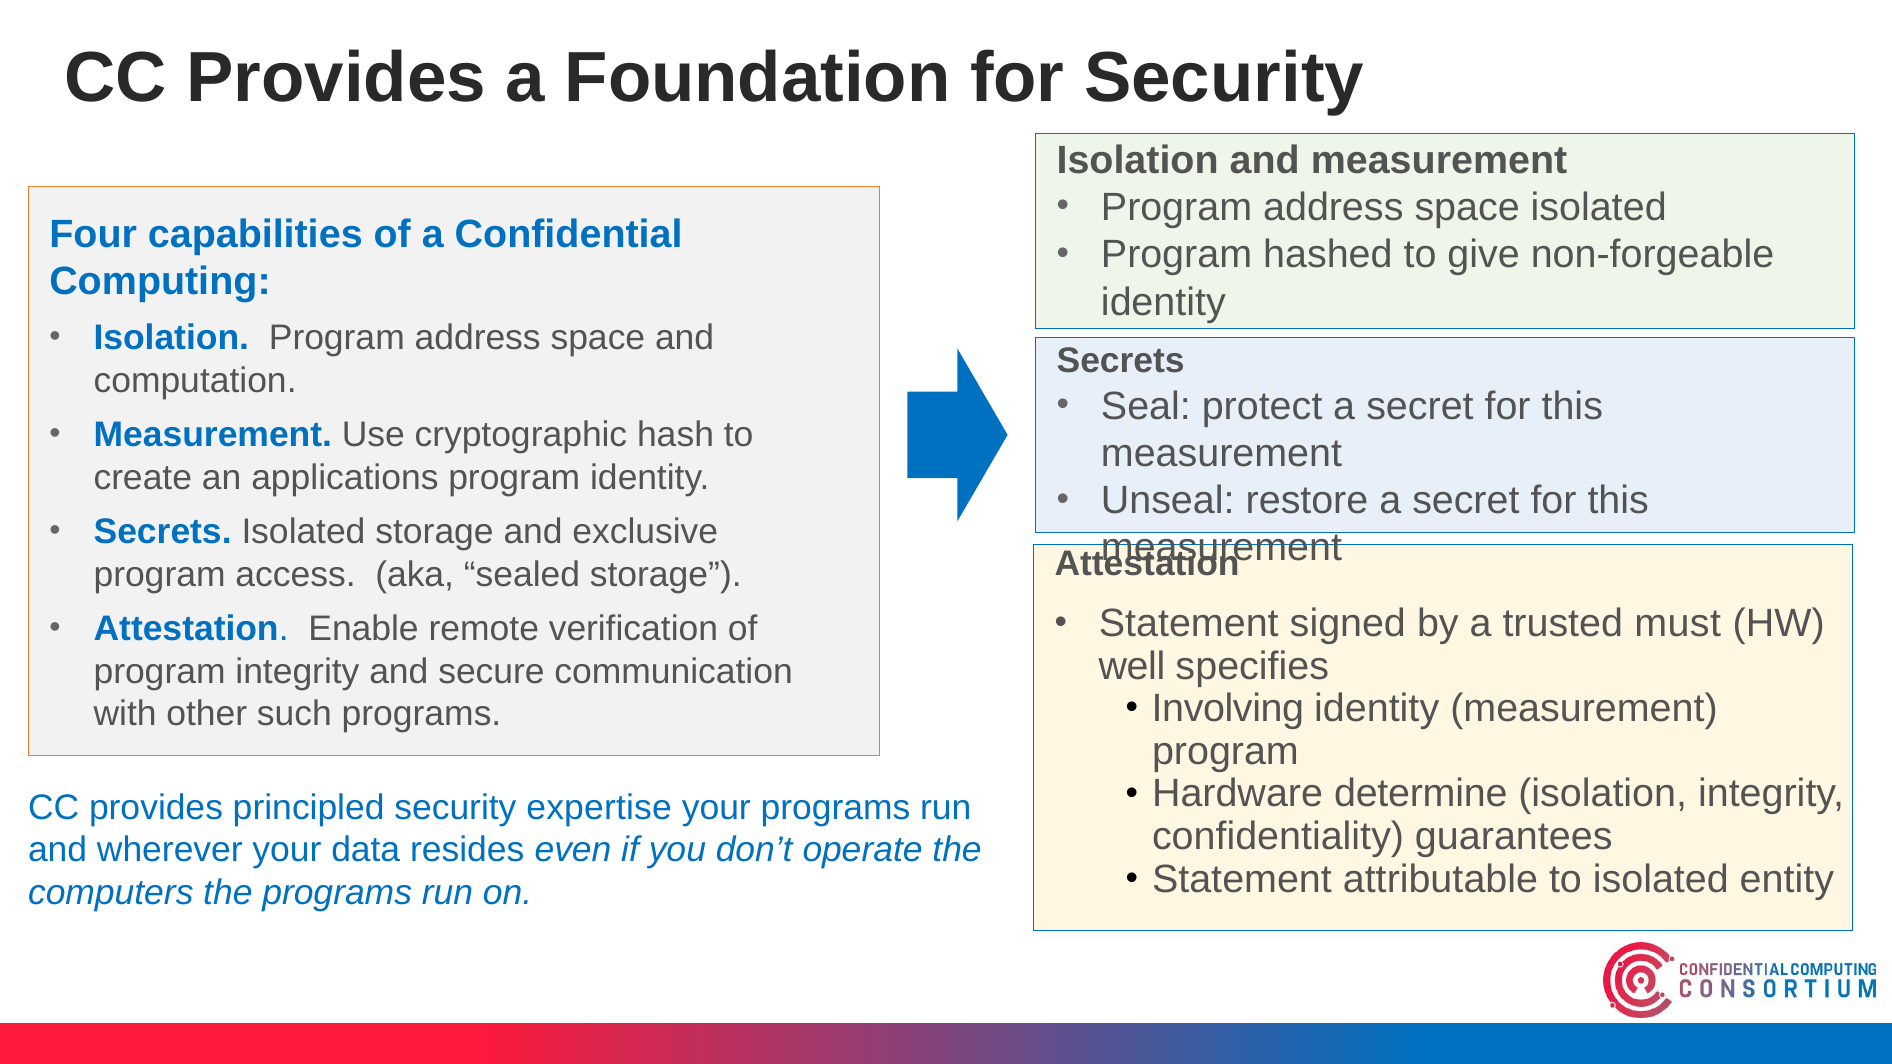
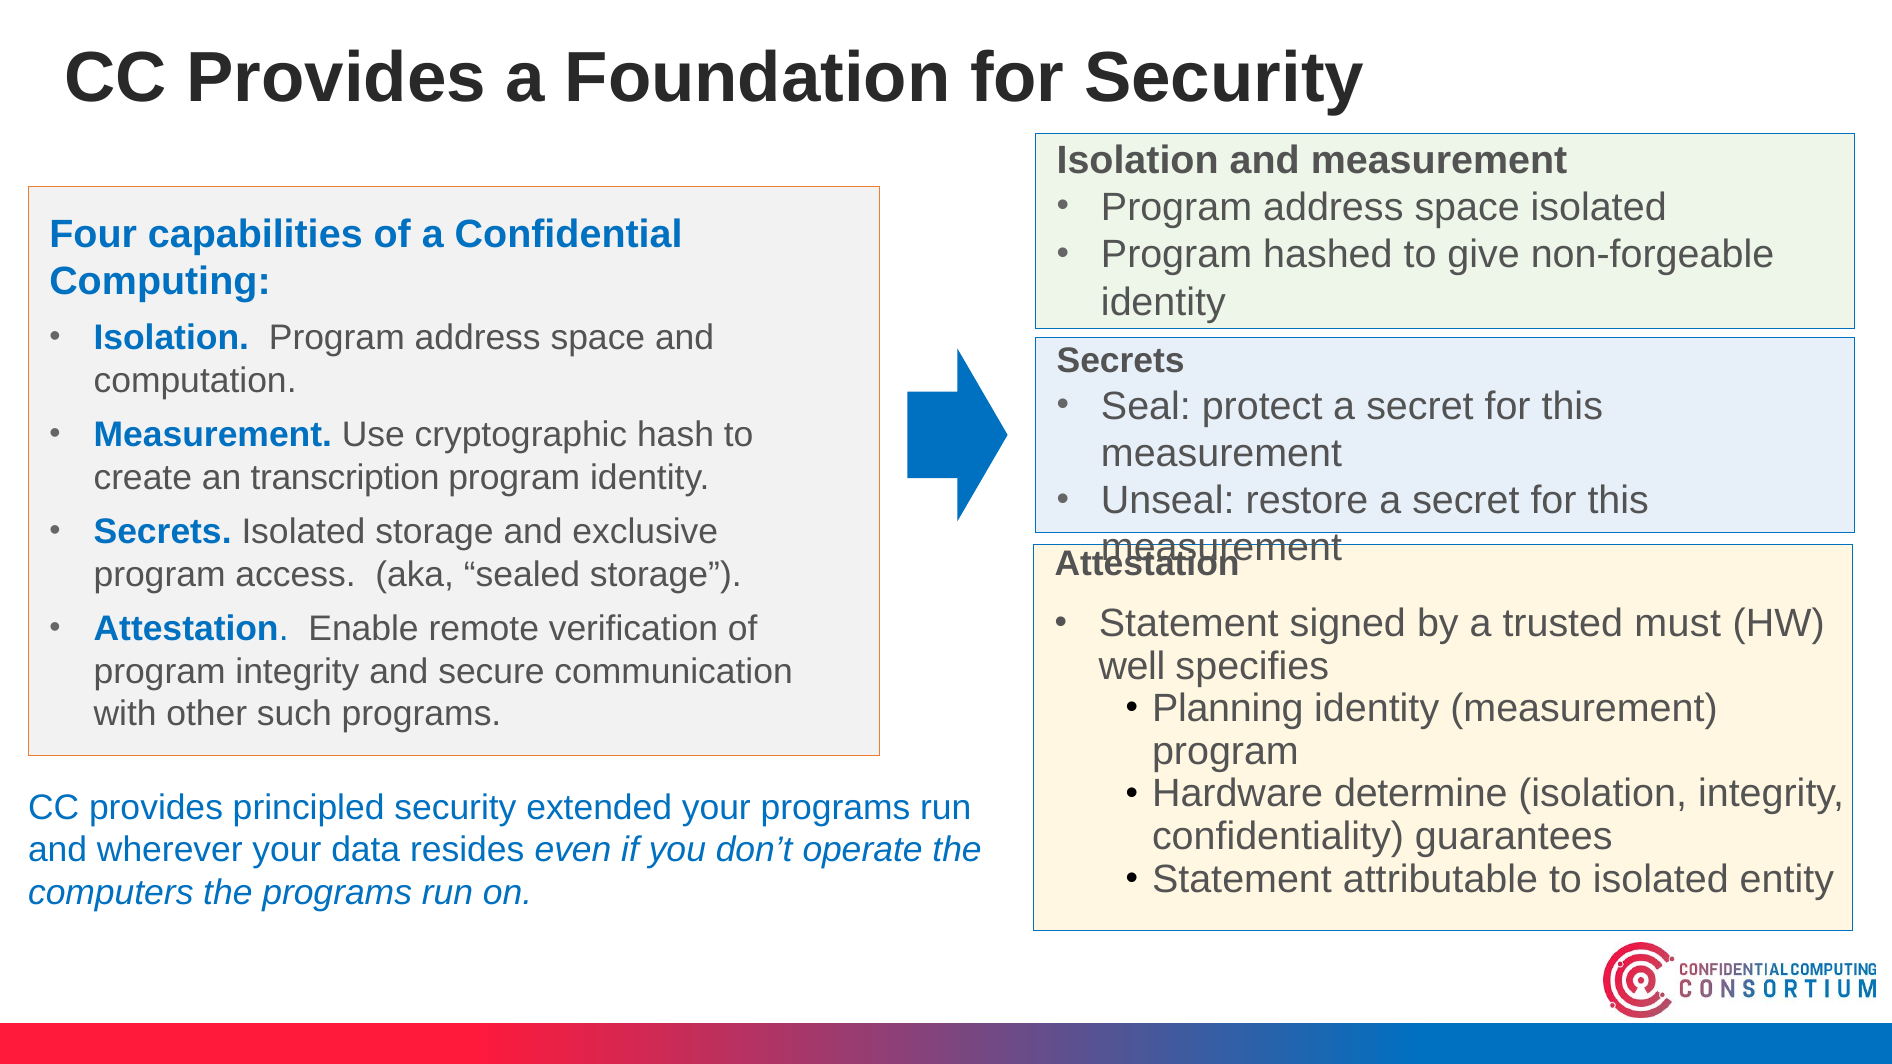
applications: applications -> transcription
Involving: Involving -> Planning
expertise: expertise -> extended
